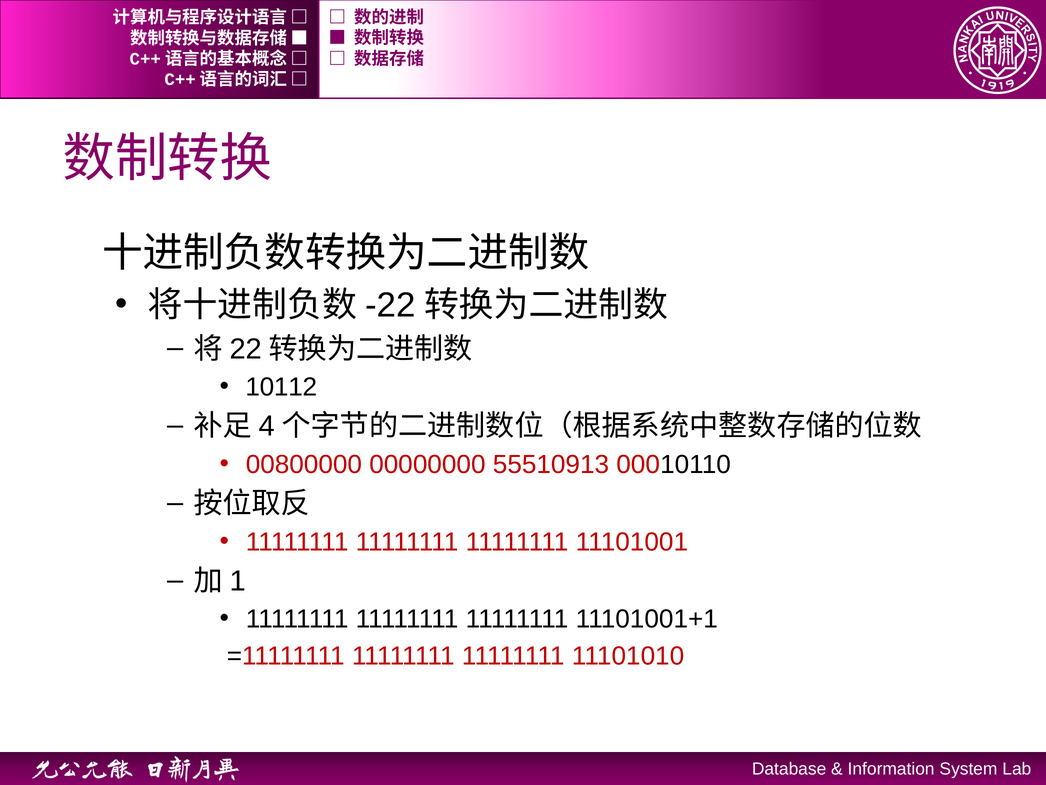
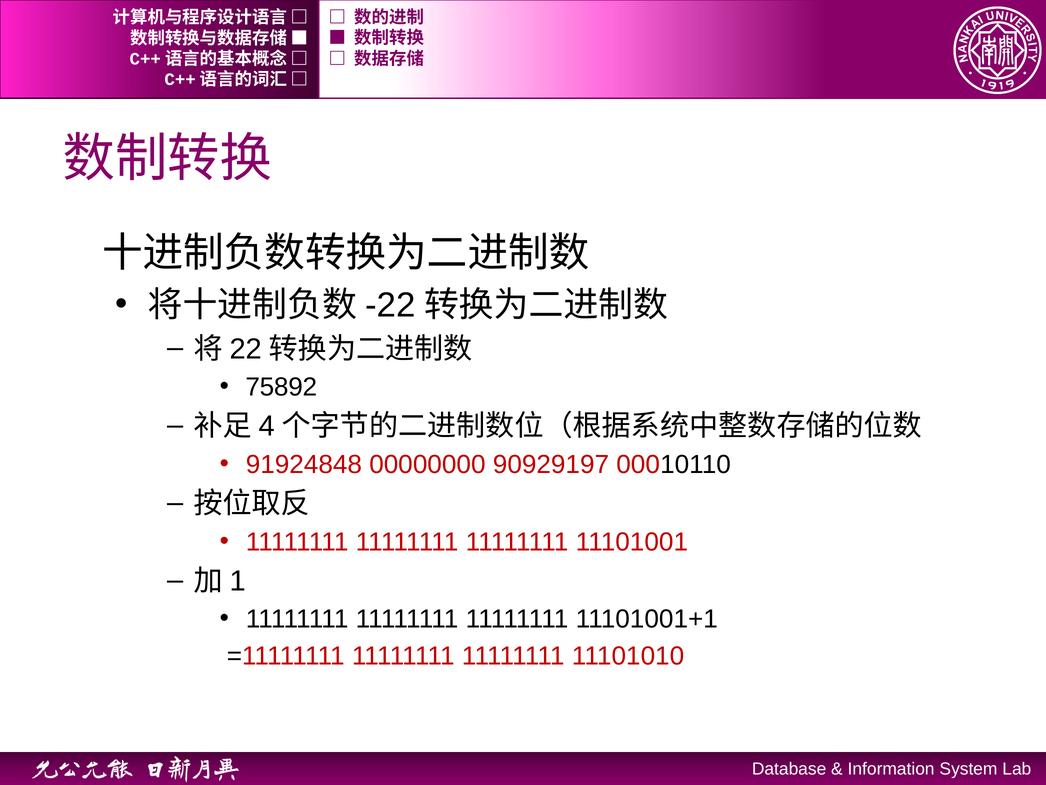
10112: 10112 -> 75892
00800000: 00800000 -> 91924848
55510913: 55510913 -> 90929197
